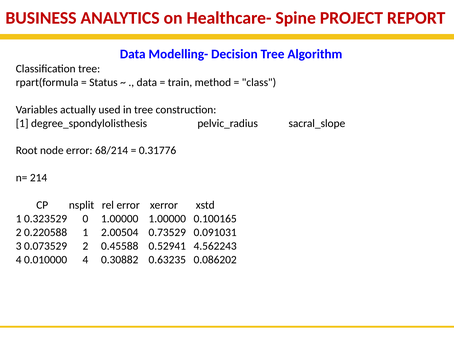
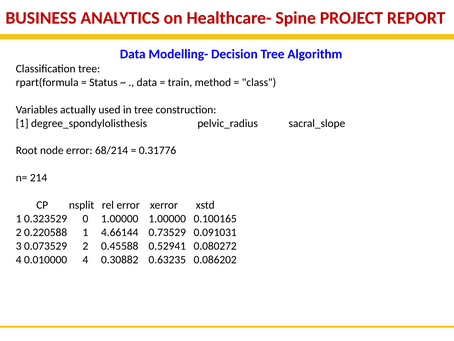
2.00504: 2.00504 -> 4.66144
4.562243: 4.562243 -> 0.080272
